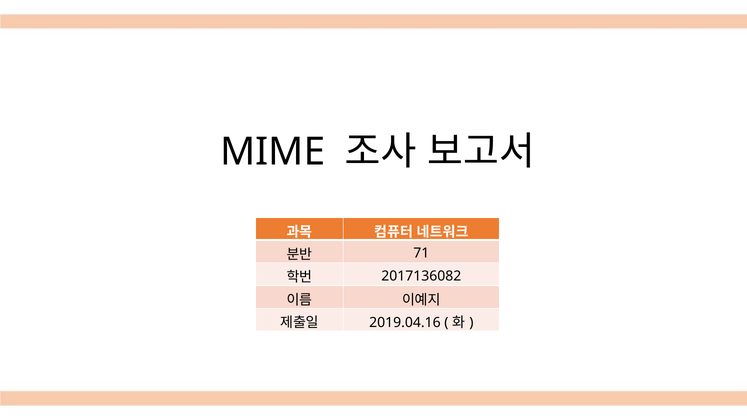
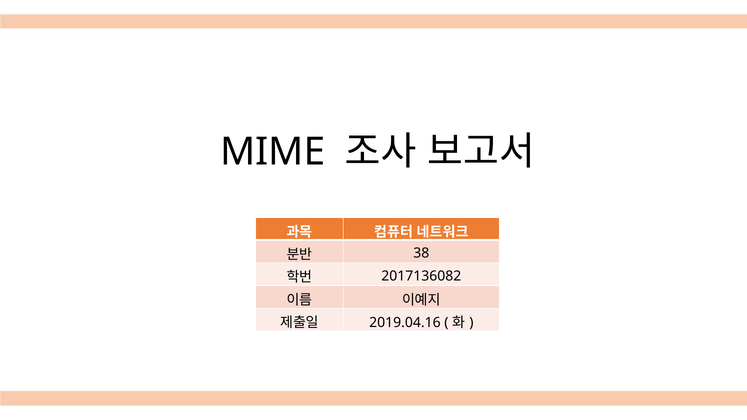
71: 71 -> 38
